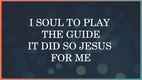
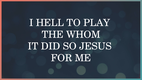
SOUL: SOUL -> HELL
GUIDE: GUIDE -> WHOM
